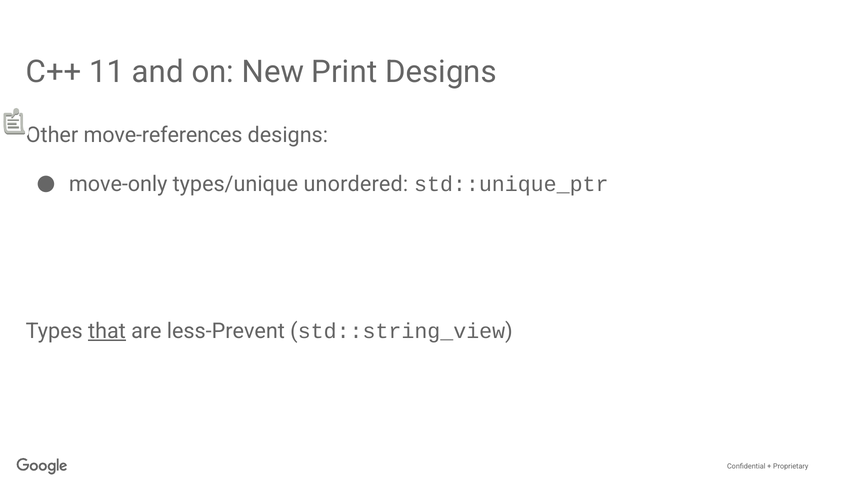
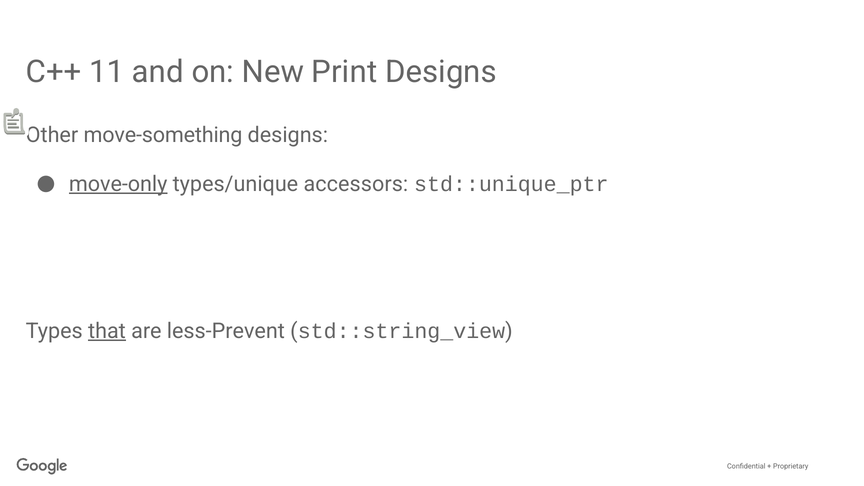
move-references: move-references -> move-something
move-only underline: none -> present
unordered: unordered -> accessors
